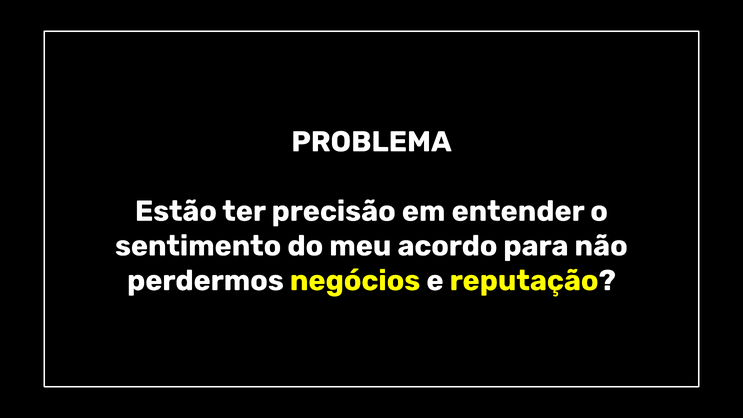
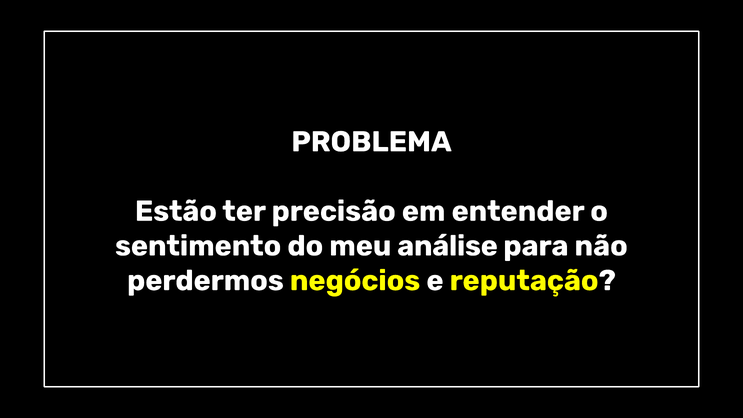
acordo: acordo -> análise
